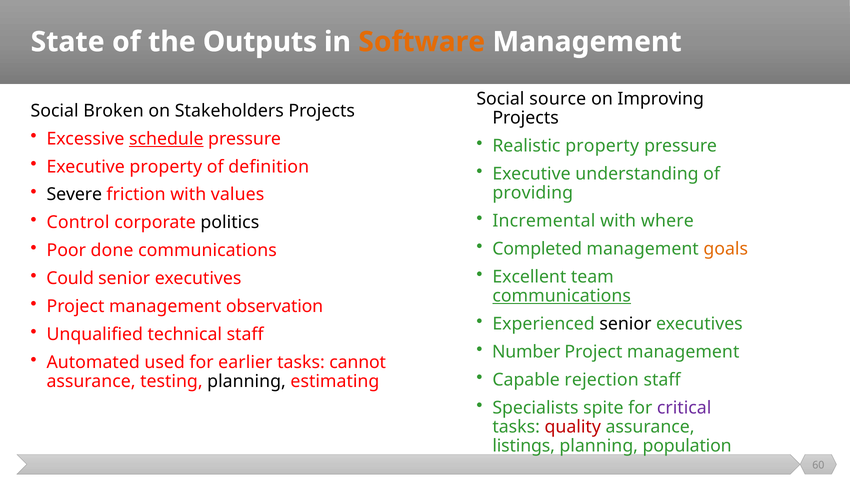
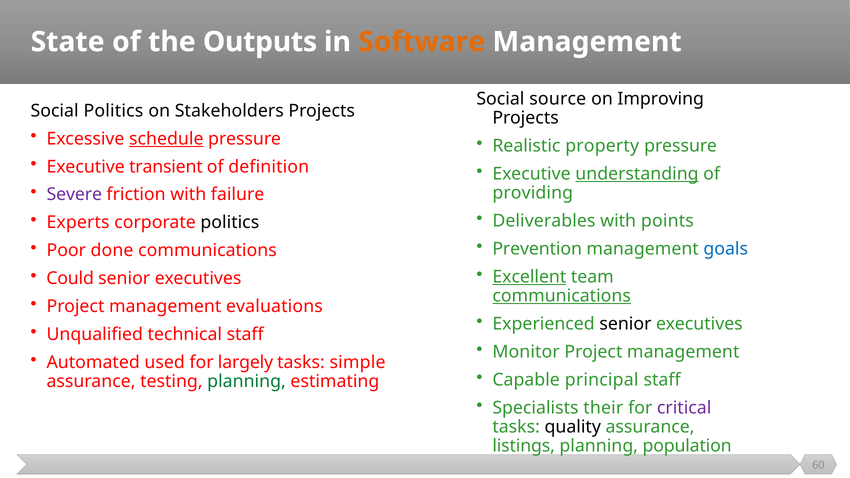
Social Broken: Broken -> Politics
Executive property: property -> transient
understanding underline: none -> present
Severe colour: black -> purple
values: values -> failure
Incremental: Incremental -> Deliverables
where: where -> points
Control: Control -> Experts
Completed: Completed -> Prevention
goals colour: orange -> blue
Excellent underline: none -> present
observation: observation -> evaluations
Number: Number -> Monitor
earlier: earlier -> largely
cannot: cannot -> simple
rejection: rejection -> principal
planning at (247, 382) colour: black -> green
spite: spite -> their
quality colour: red -> black
